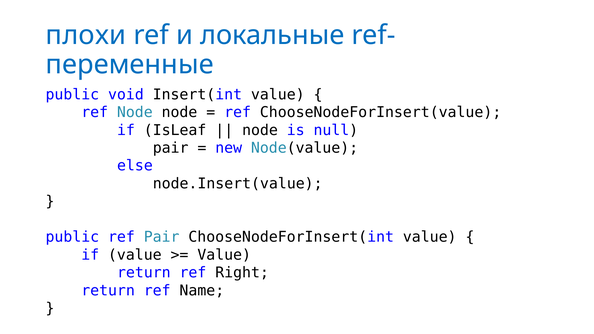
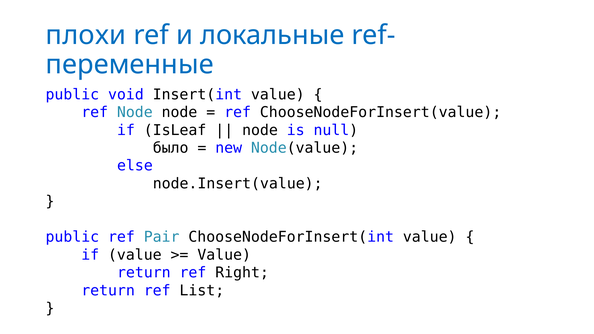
pair at (171, 148): pair -> было
Name: Name -> List
